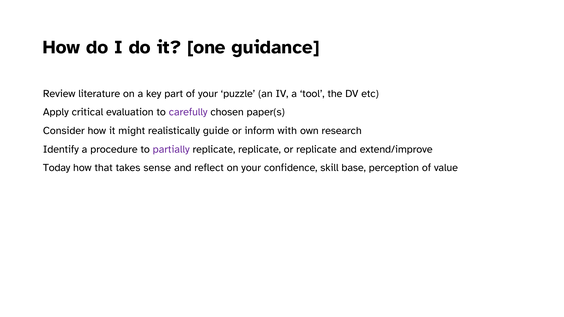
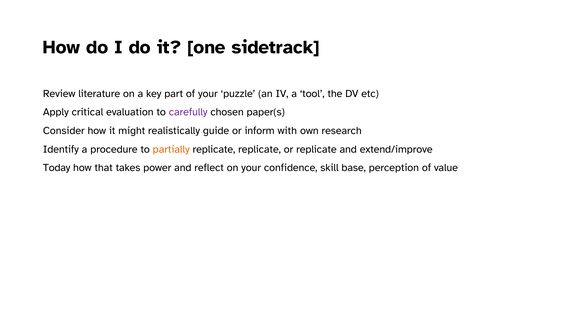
guidance: guidance -> sidetrack
partially colour: purple -> orange
sense: sense -> power
